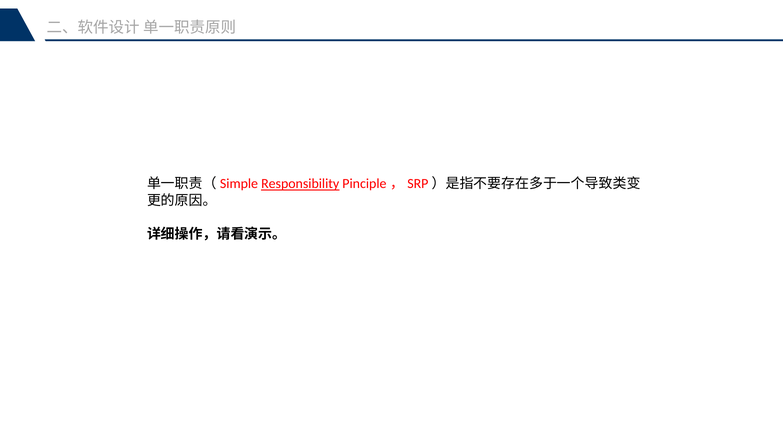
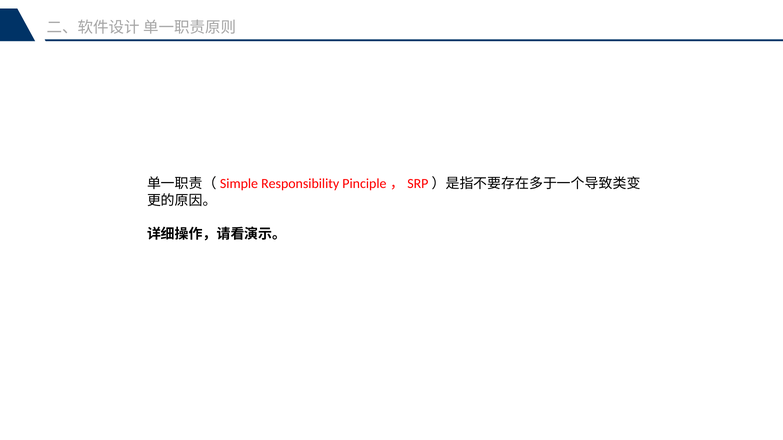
Responsibility underline: present -> none
